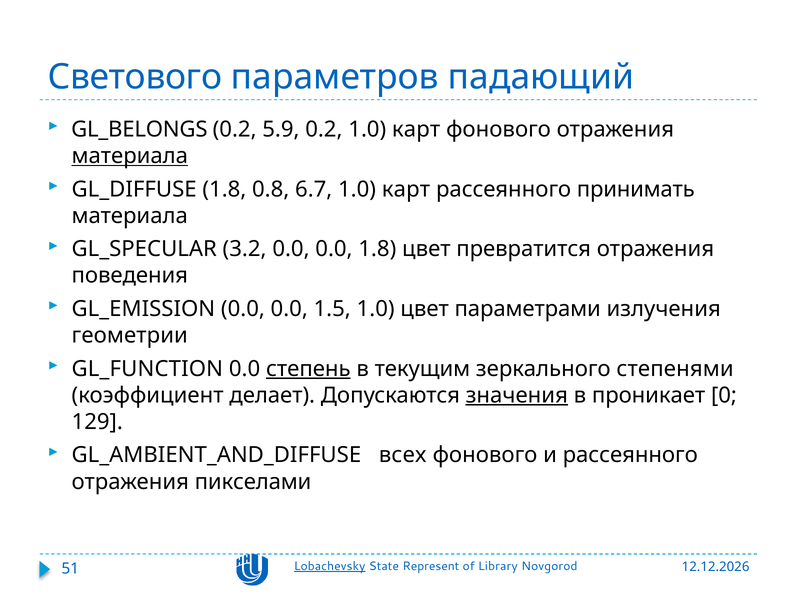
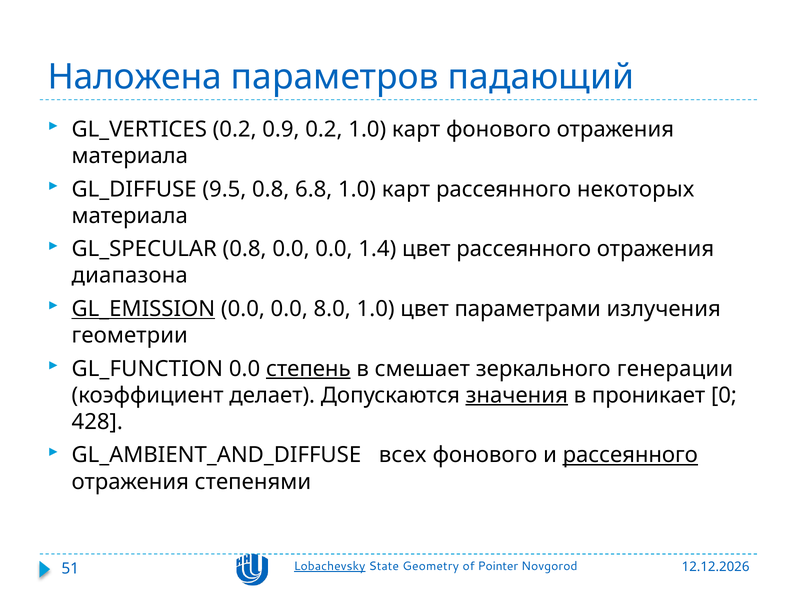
Светового: Светового -> Наложена
GL_BELONGS: GL_BELONGS -> GL_VERTICES
5.9: 5.9 -> 0.9
материала at (130, 156) underline: present -> none
GL_DIFFUSE 1.8: 1.8 -> 9.5
6.7: 6.7 -> 6.8
принимать: принимать -> некоторых
GL_SPECULAR 3.2: 3.2 -> 0.8
0.0 1.8: 1.8 -> 1.4
цвет превратится: превратится -> рассеянного
поведения: поведения -> диапазона
GL_EMISSION underline: none -> present
1.5: 1.5 -> 8.0
текущим: текущим -> смешает
степенями: степенями -> генерации
129: 129 -> 428
рассеянного at (630, 455) underline: none -> present
пикселами: пикселами -> степенями
Represent: Represent -> Geometry
Library: Library -> Pointer
